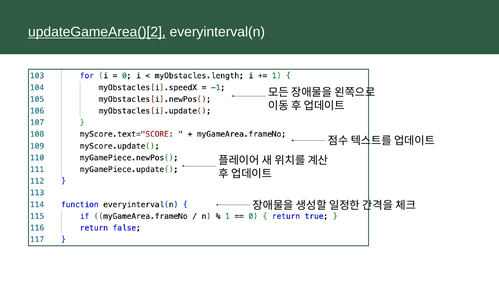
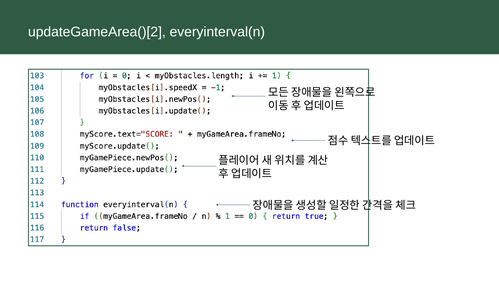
updateGameArea()[2 underline: present -> none
